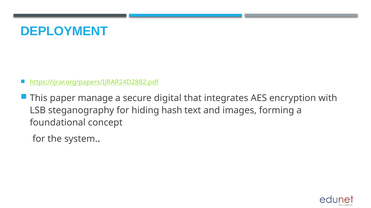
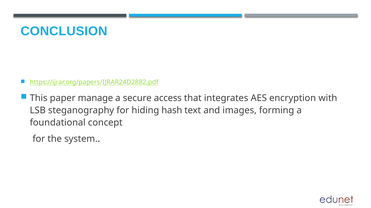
DEPLOYMENT: DEPLOYMENT -> CONCLUSION
digital: digital -> access
